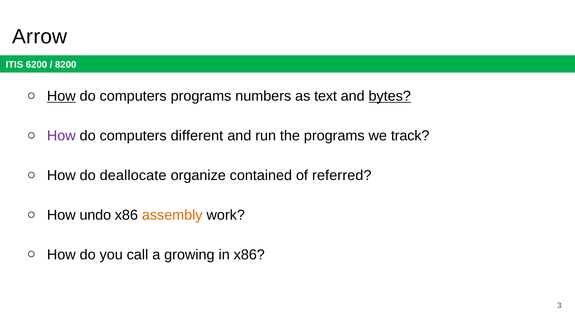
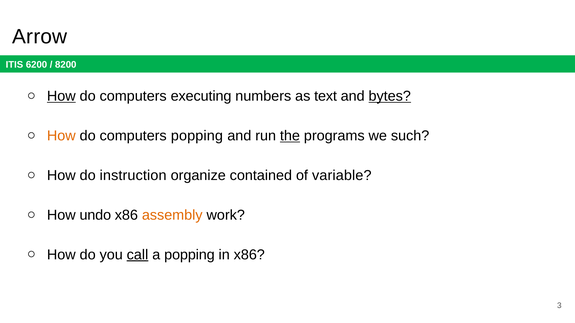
computers programs: programs -> executing
How at (61, 136) colour: purple -> orange
computers different: different -> popping
the underline: none -> present
track: track -> such
deallocate: deallocate -> instruction
referred: referred -> variable
call underline: none -> present
a growing: growing -> popping
